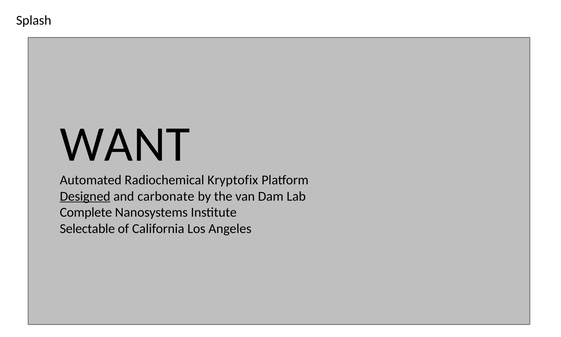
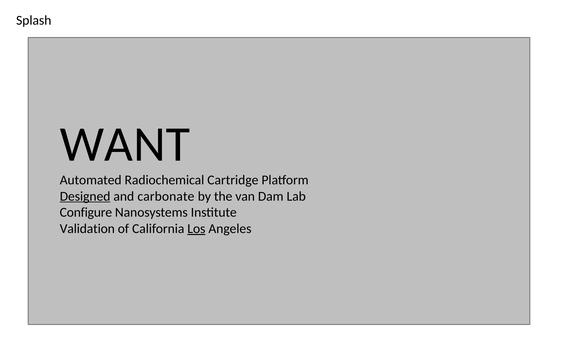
Kryptofix: Kryptofix -> Cartridge
Complete: Complete -> Configure
Selectable: Selectable -> Validation
Los underline: none -> present
